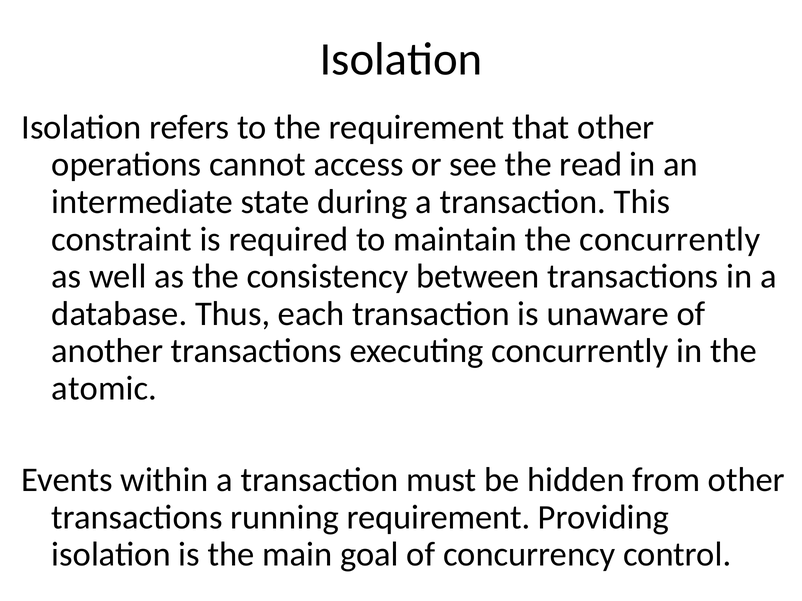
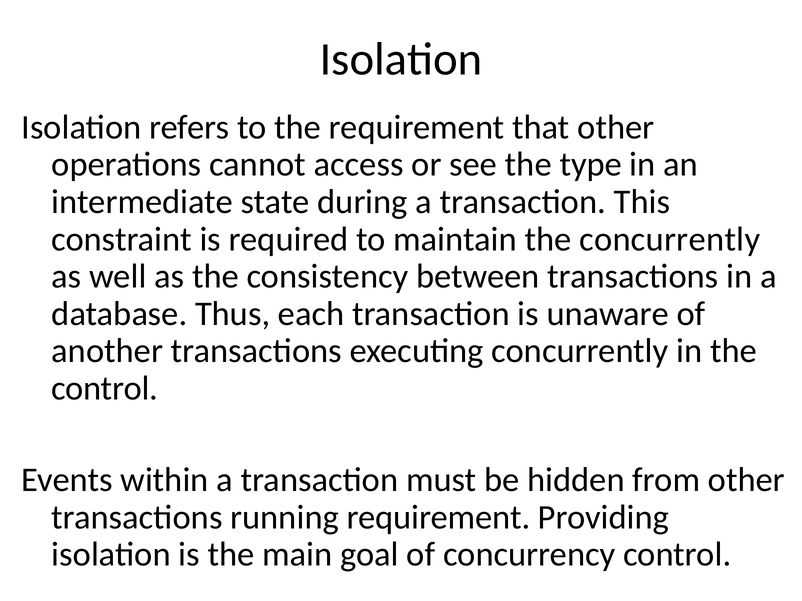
read: read -> type
atomic at (104, 389): atomic -> control
